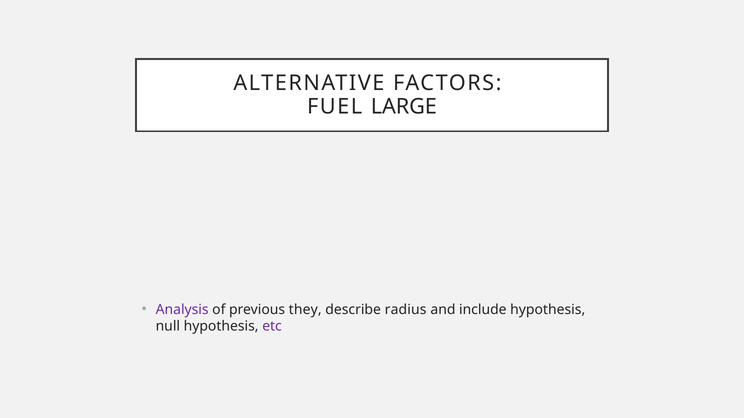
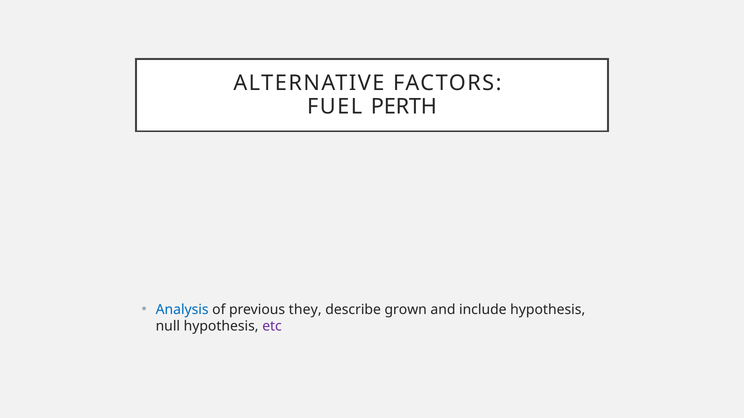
LARGE: LARGE -> PERTH
Analysis colour: purple -> blue
radius: radius -> grown
